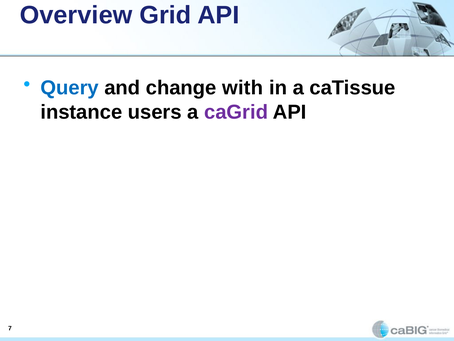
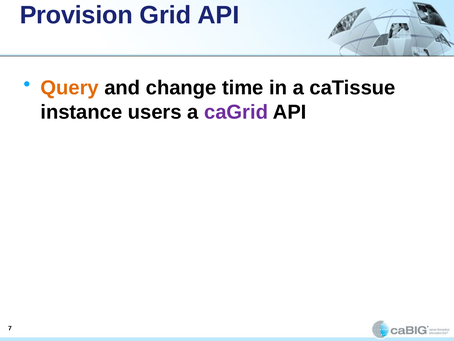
Overview: Overview -> Provision
Query colour: blue -> orange
with: with -> time
